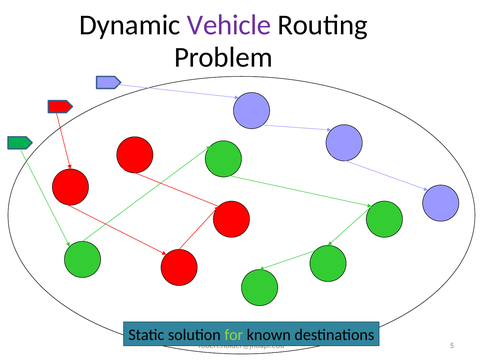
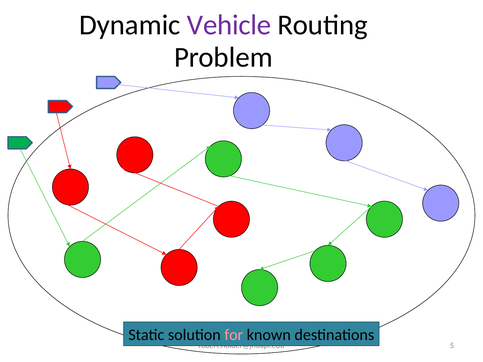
for colour: light green -> pink
